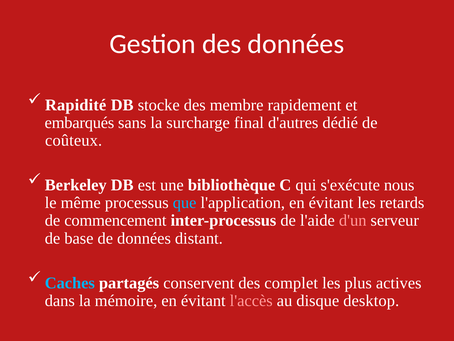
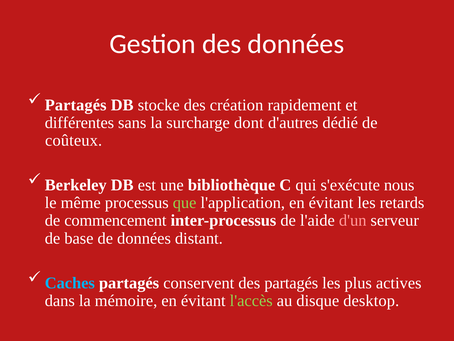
Rapidité at (76, 105): Rapidité -> Partagés
membre: membre -> création
embarqués: embarqués -> différentes
final: final -> dont
que colour: light blue -> light green
des complet: complet -> partagés
l'accès colour: pink -> light green
